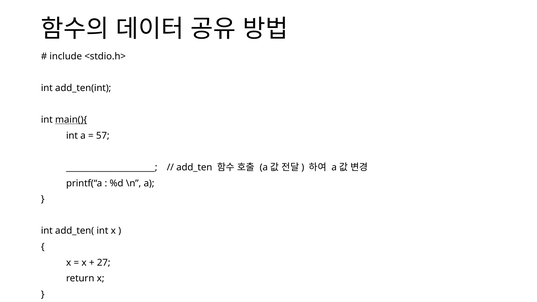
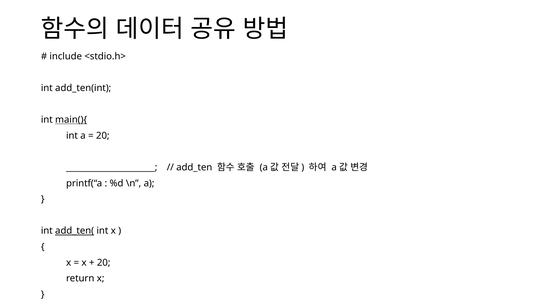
57 at (103, 136): 57 -> 20
add_ten( underline: none -> present
27 at (104, 263): 27 -> 20
